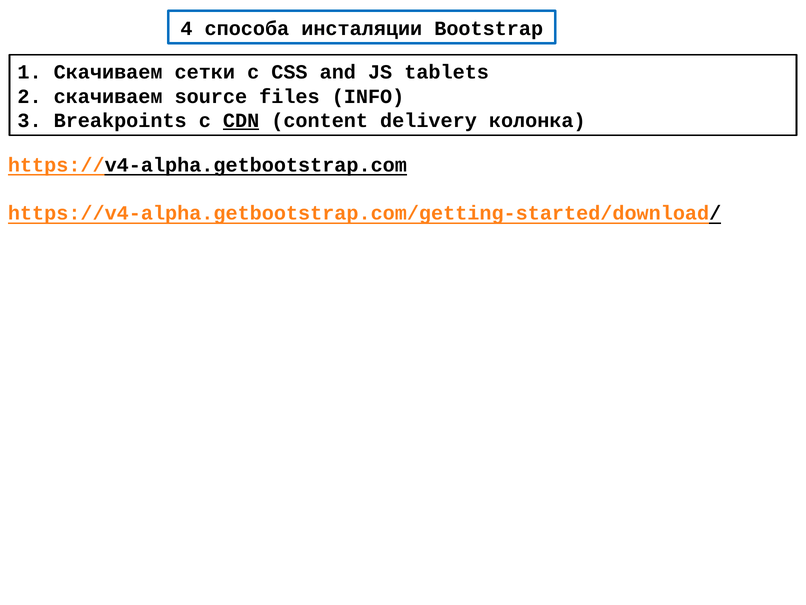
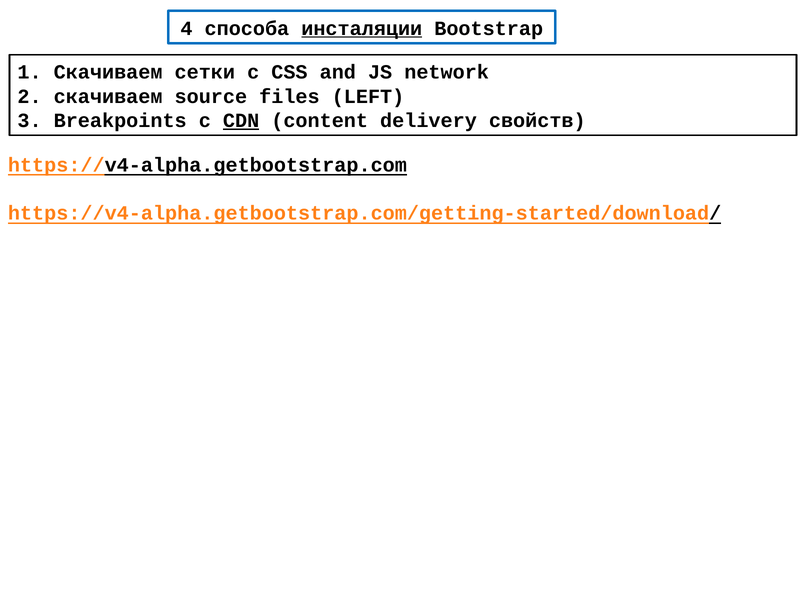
инсталяции underline: none -> present
tablets: tablets -> network
INFO: INFO -> LEFT
колонка: колонка -> свойств
